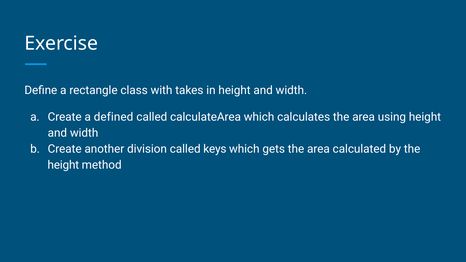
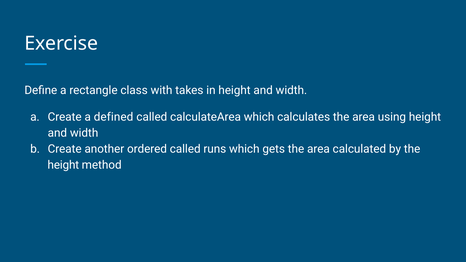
division: division -> ordered
keys: keys -> runs
